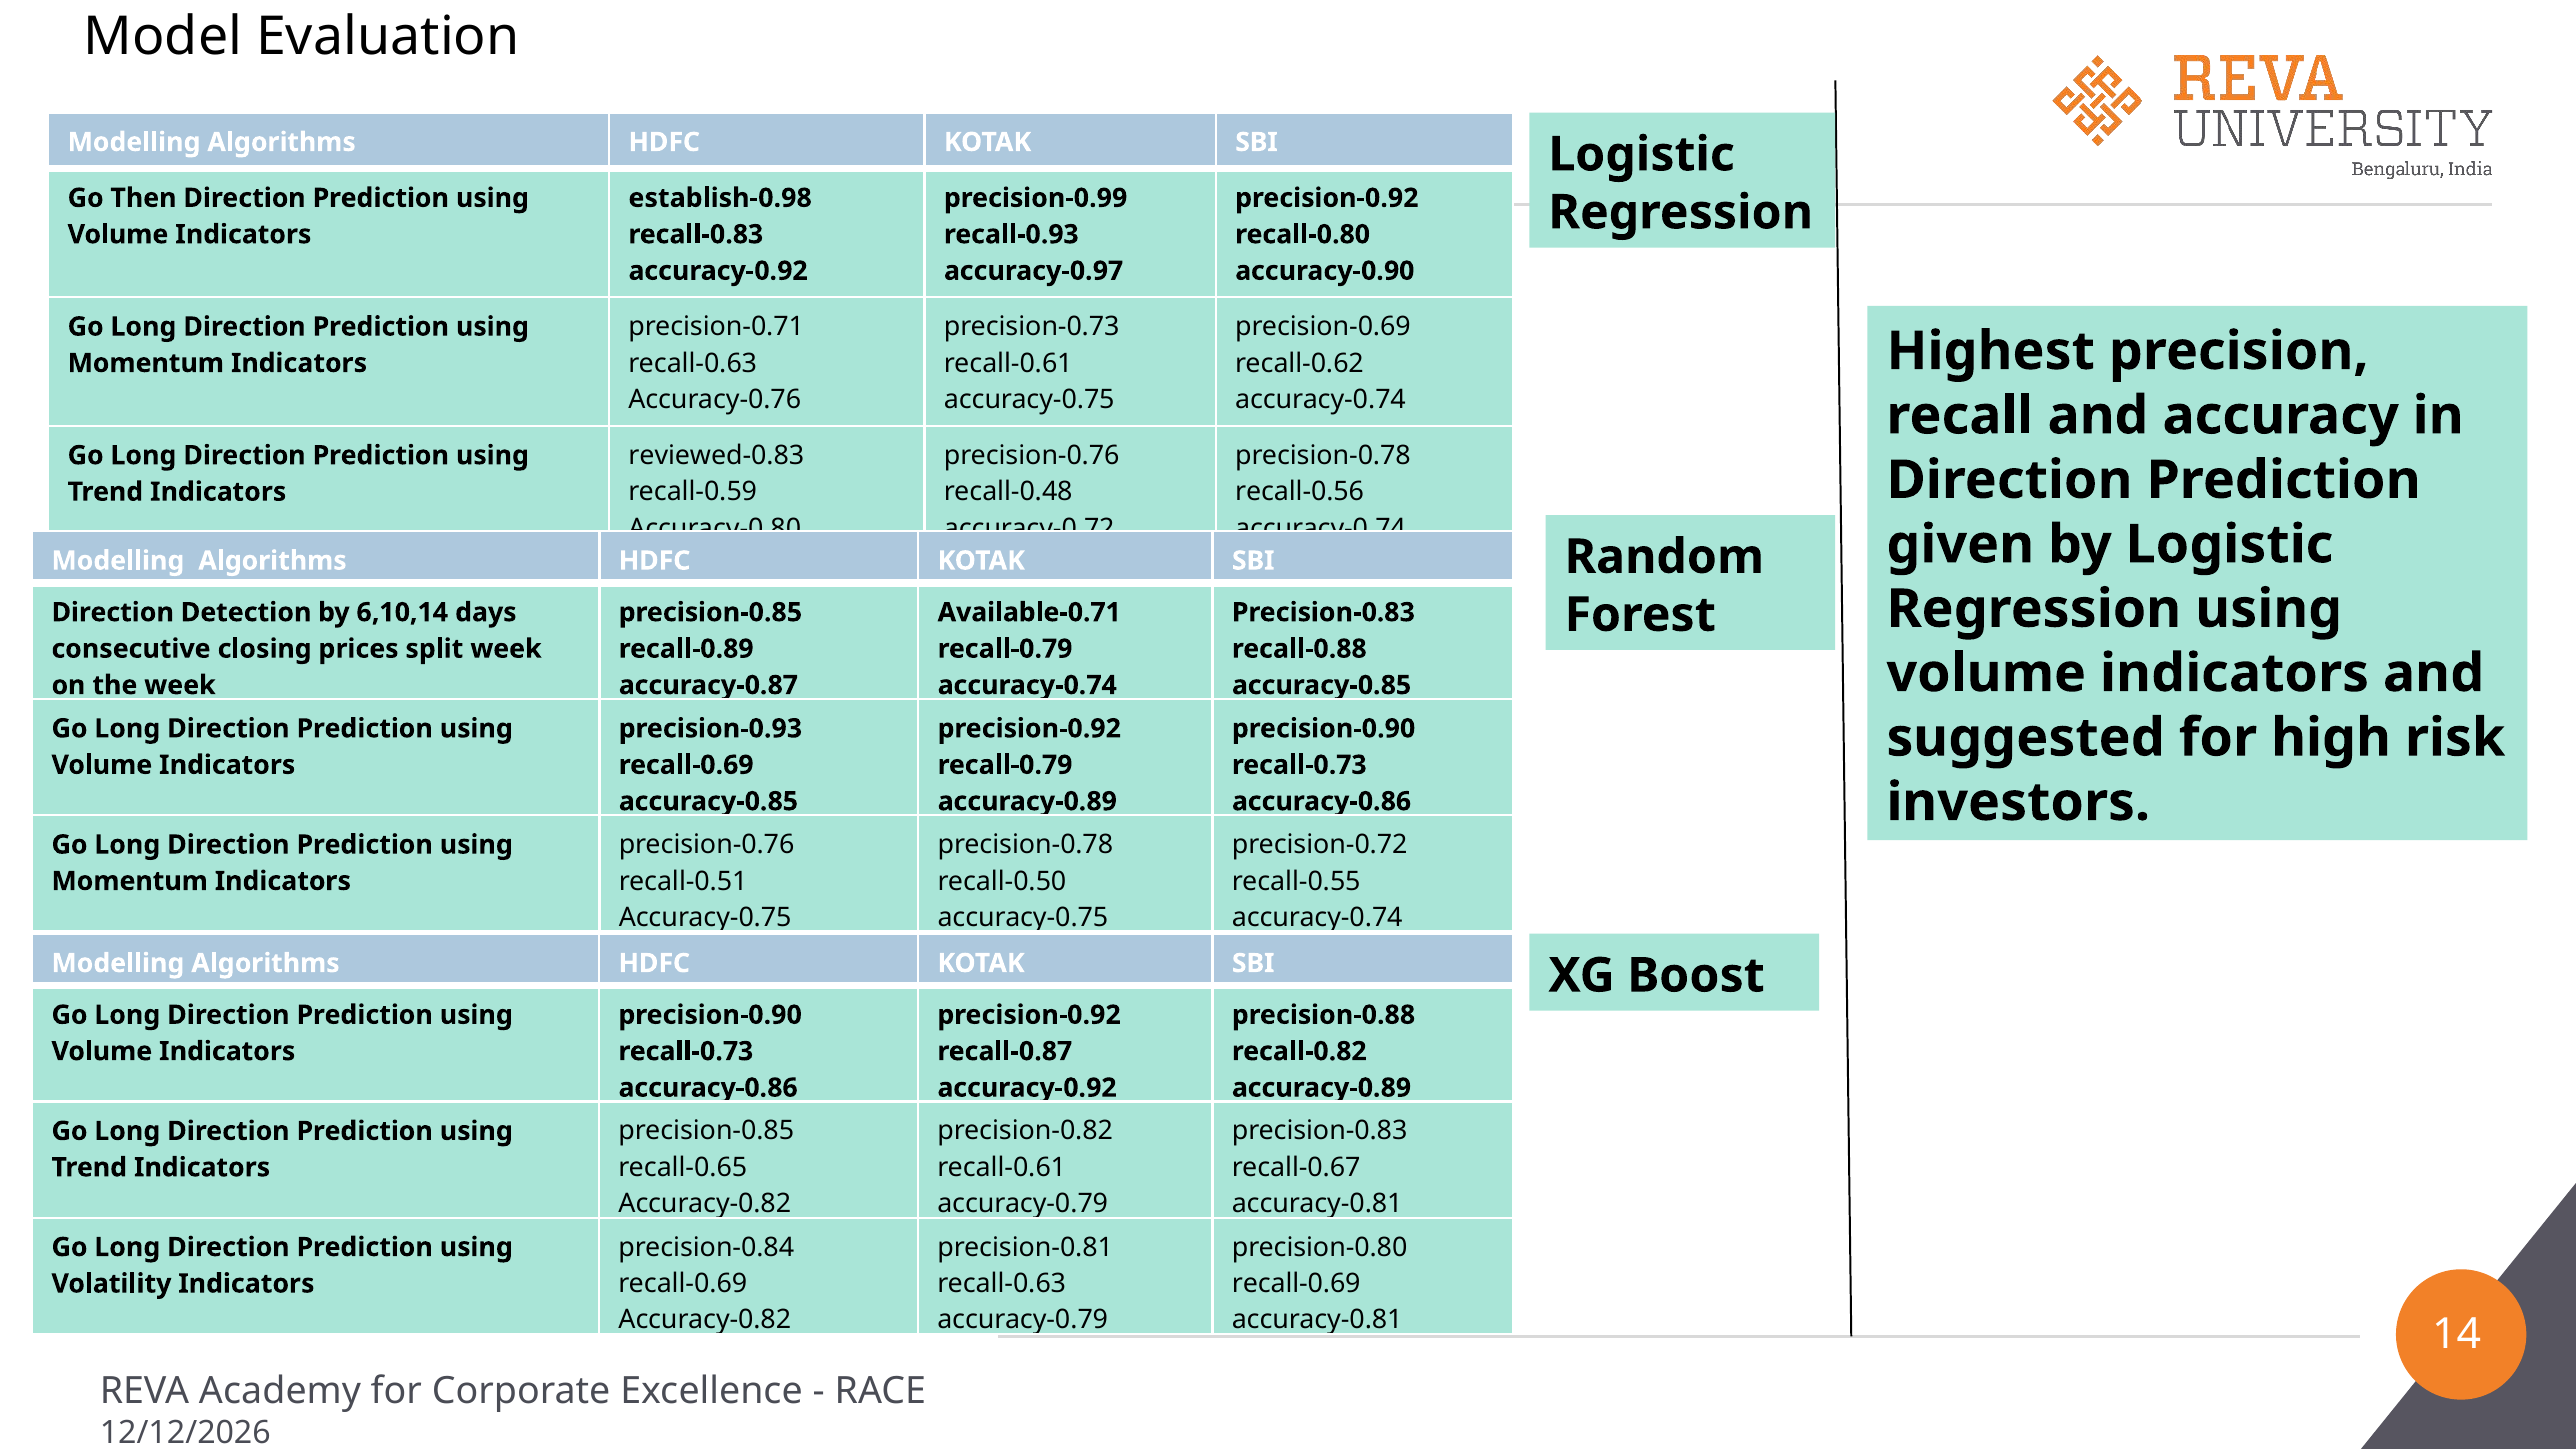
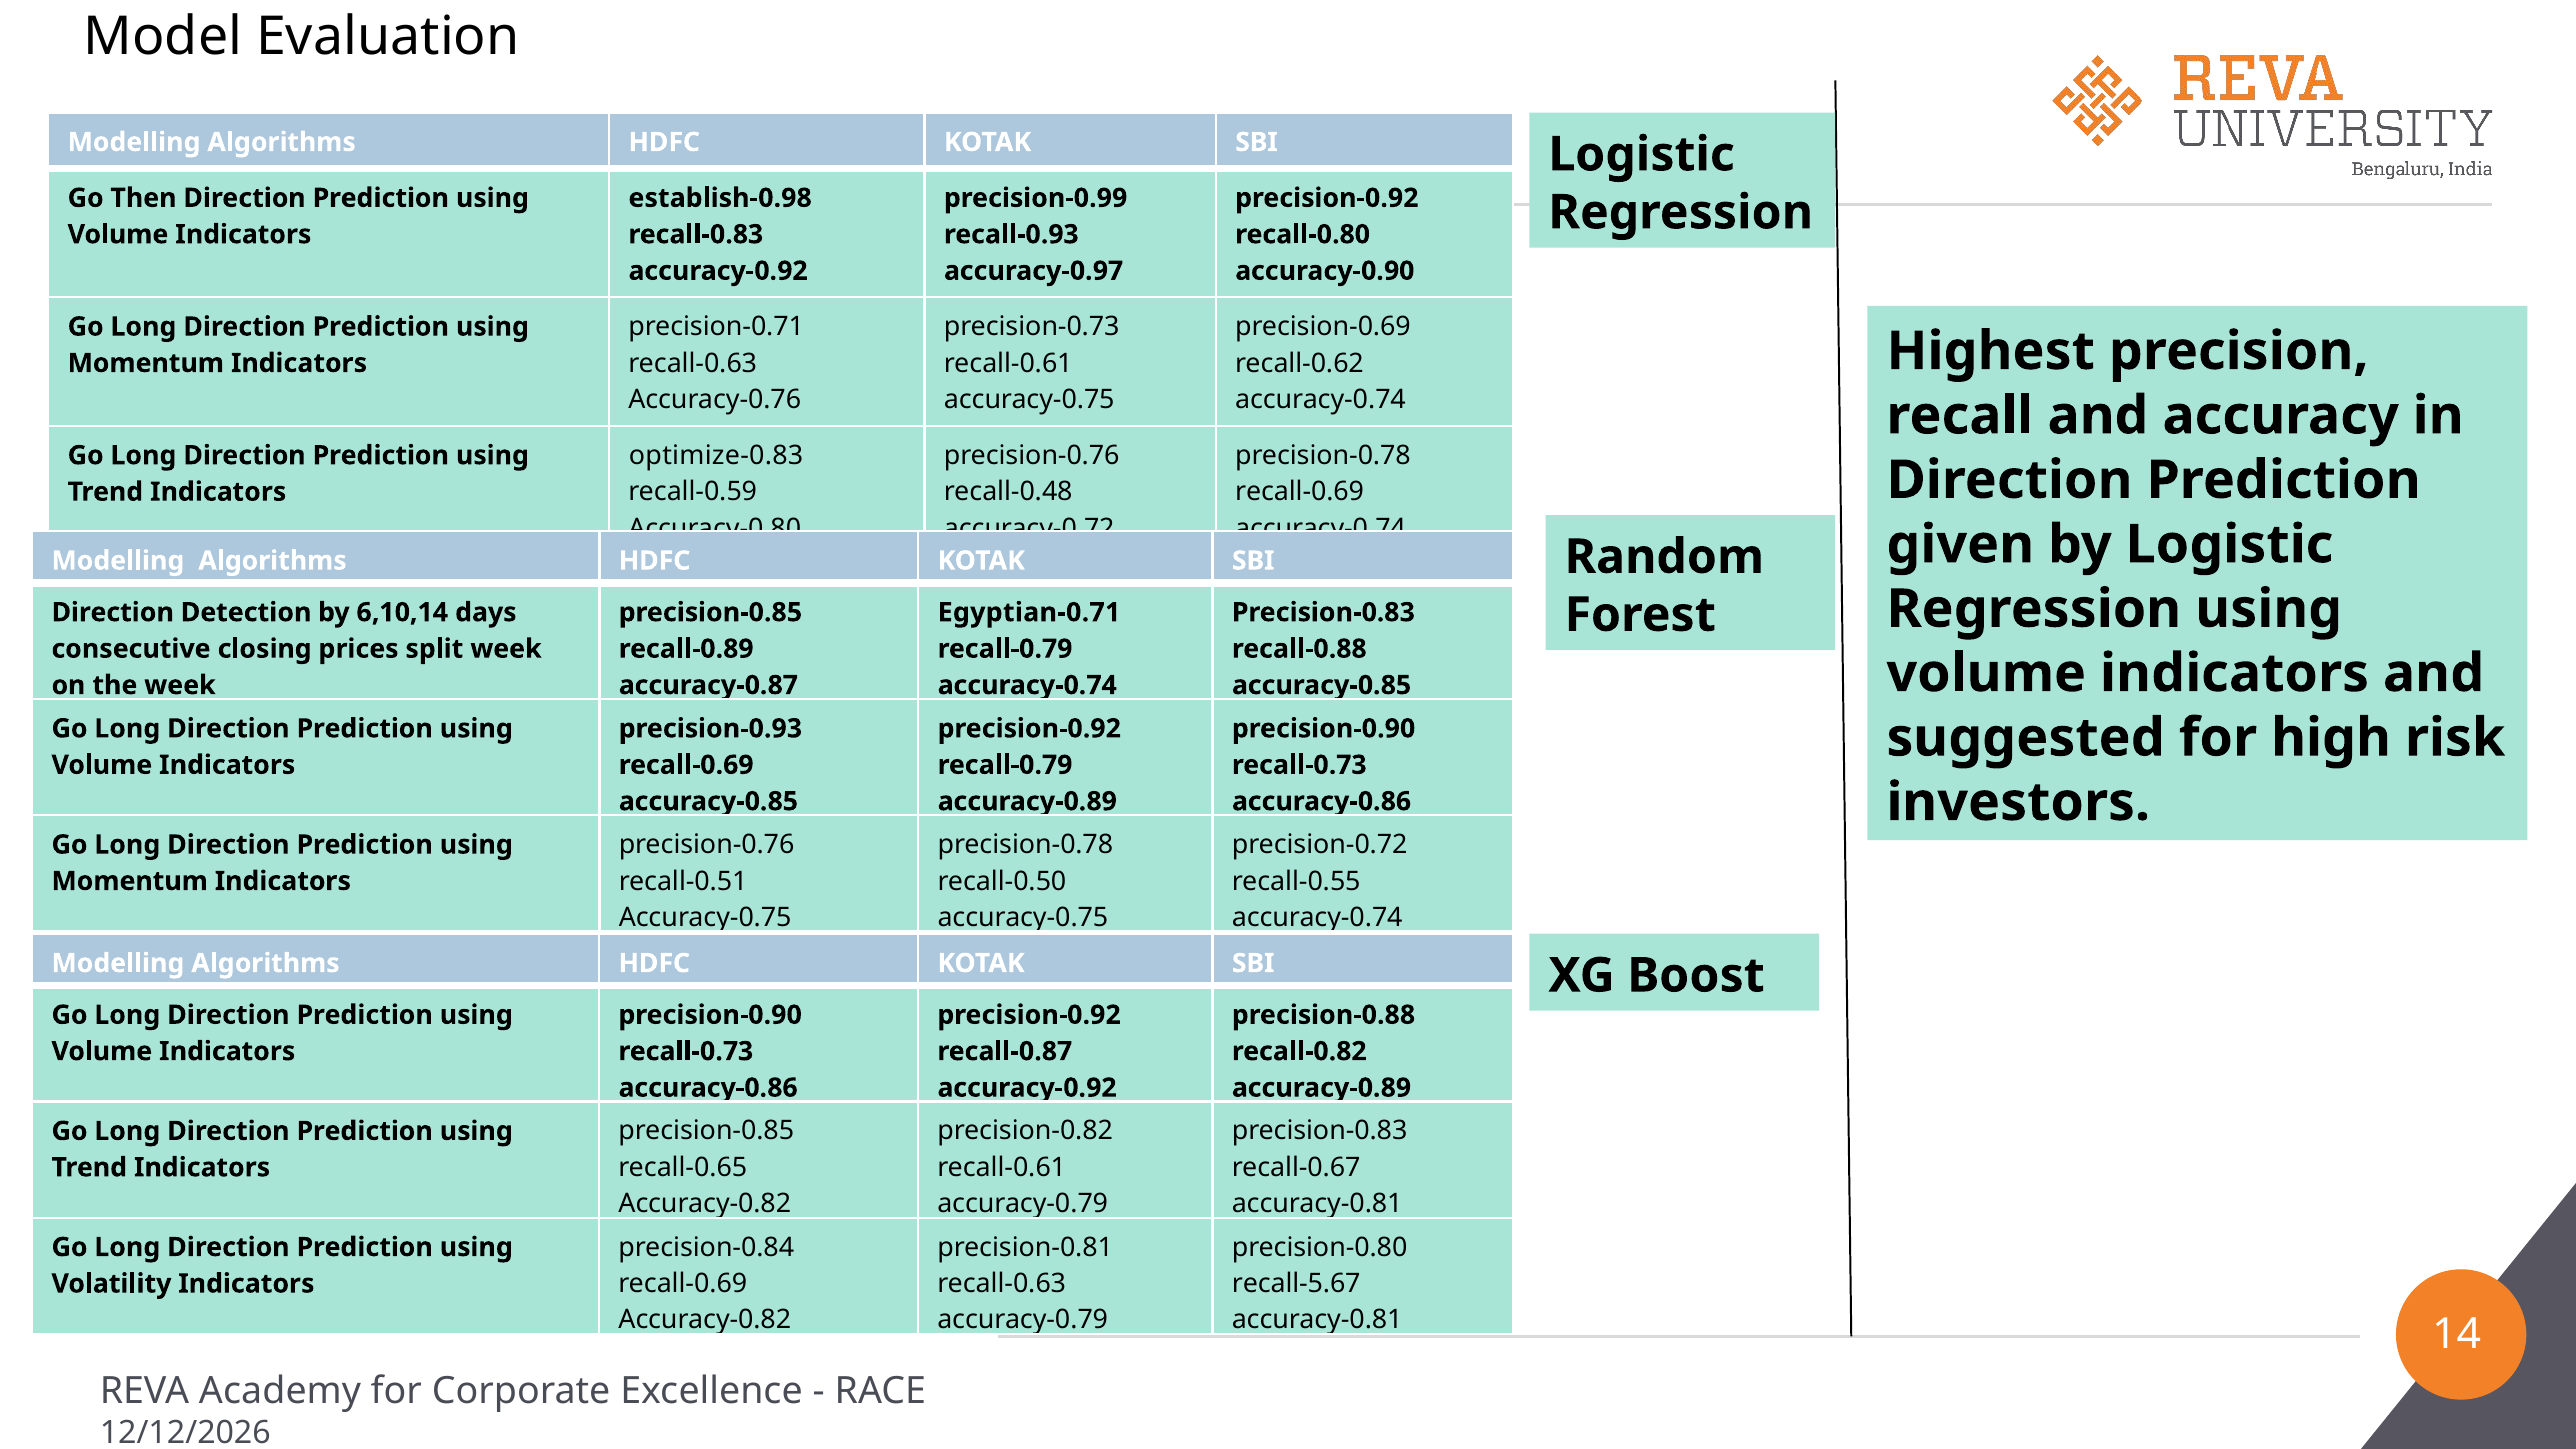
reviewed-0.83: reviewed-0.83 -> optimize-0.83
recall-0.56 at (1300, 492): recall-0.56 -> recall-0.69
Available-0.71: Available-0.71 -> Egyptian-0.71
recall-0.69 at (1296, 1284): recall-0.69 -> recall-5.67
